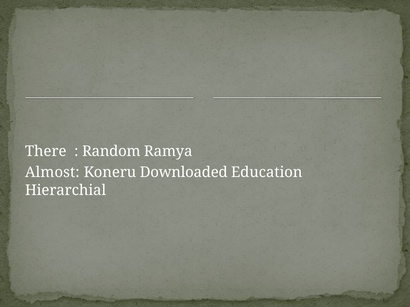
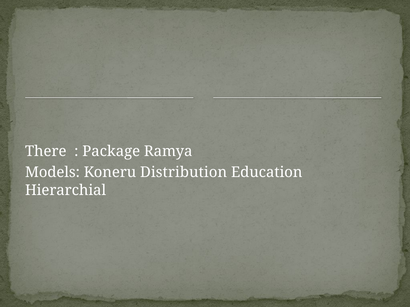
Random: Random -> Package
Almost: Almost -> Models
Downloaded: Downloaded -> Distribution
